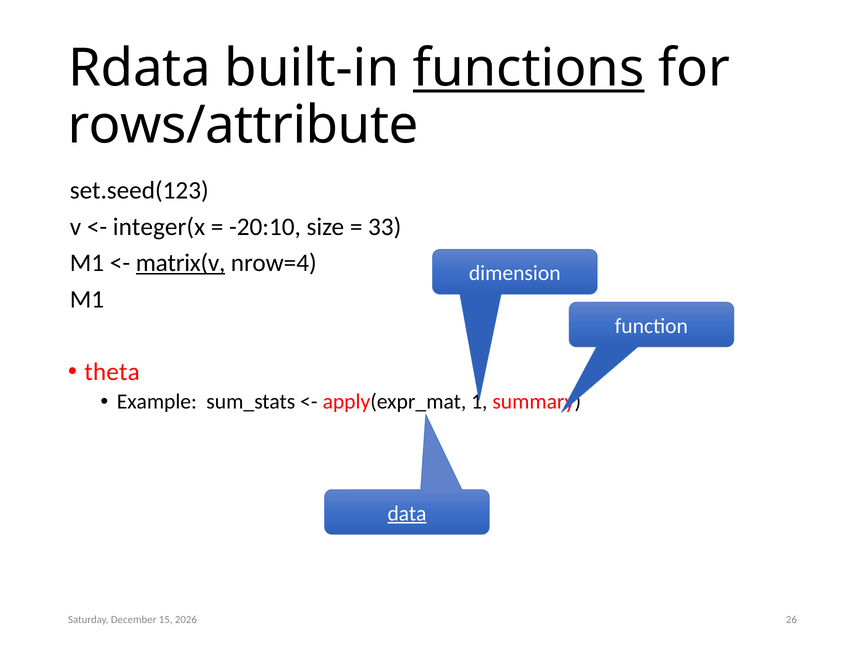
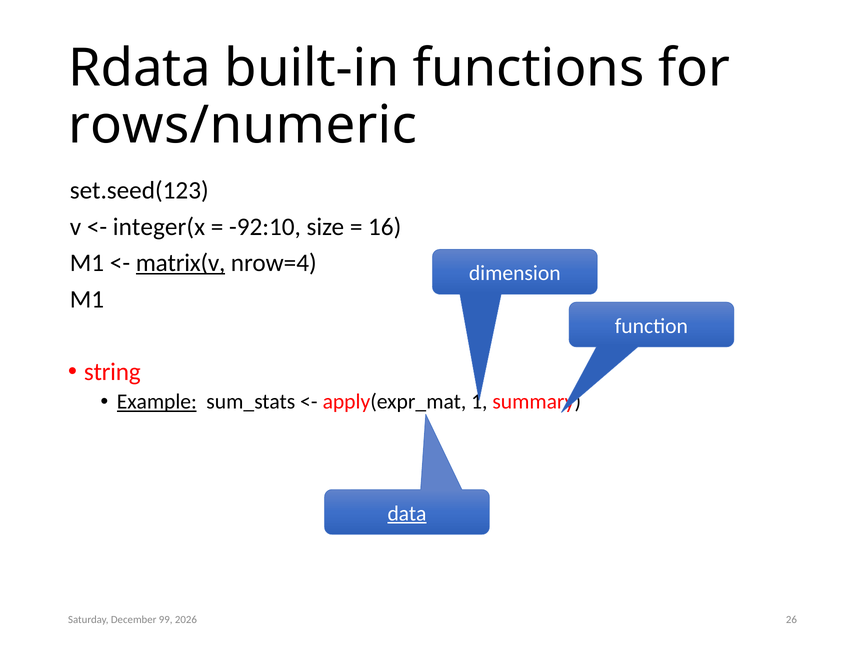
functions underline: present -> none
rows/attribute: rows/attribute -> rows/numeric
-20:10: -20:10 -> -92:10
33: 33 -> 16
theta: theta -> string
Example underline: none -> present
15: 15 -> 99
